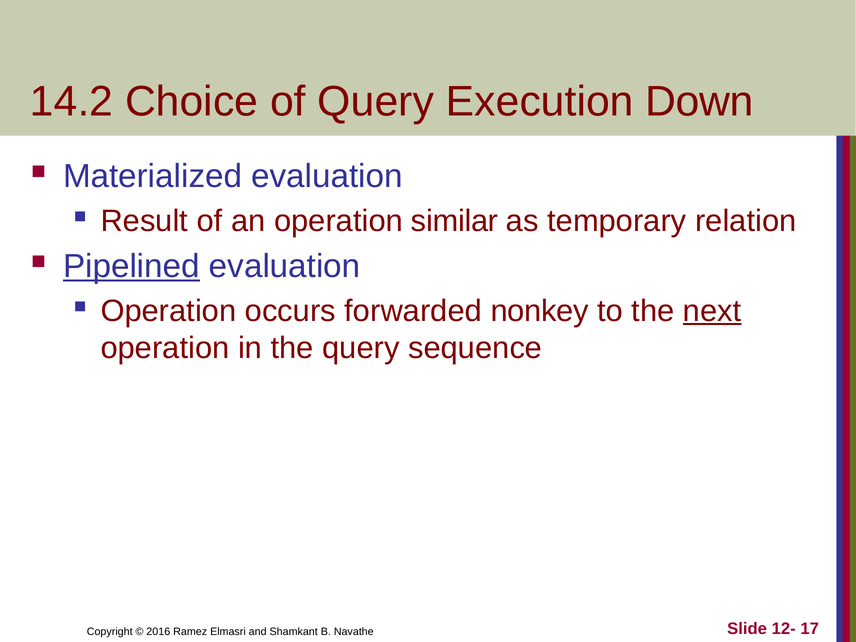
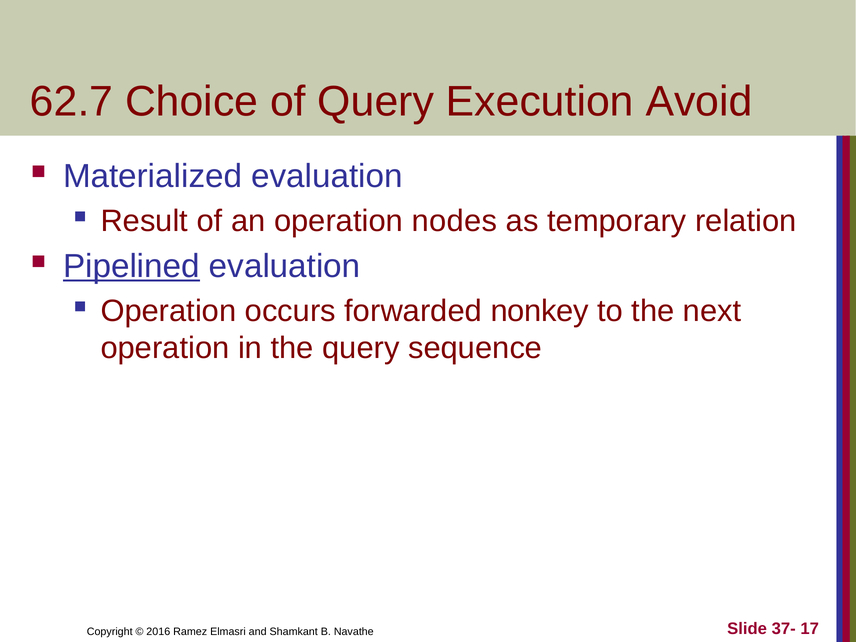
14.2: 14.2 -> 62.7
Down: Down -> Avoid
similar: similar -> nodes
next underline: present -> none
12-: 12- -> 37-
